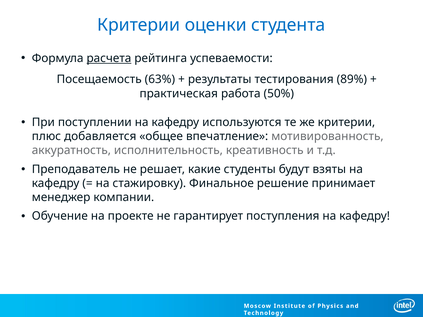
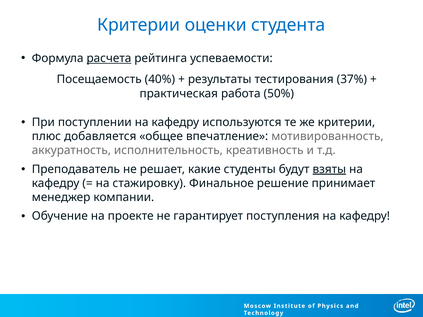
63%: 63% -> 40%
89%: 89% -> 37%
взяты underline: none -> present
